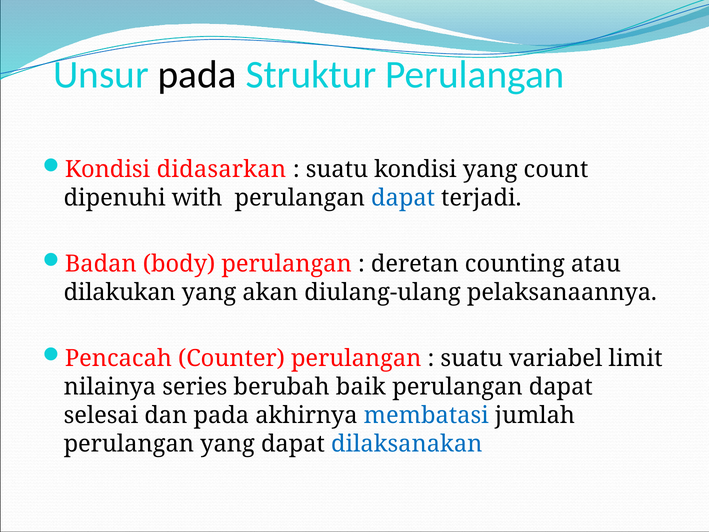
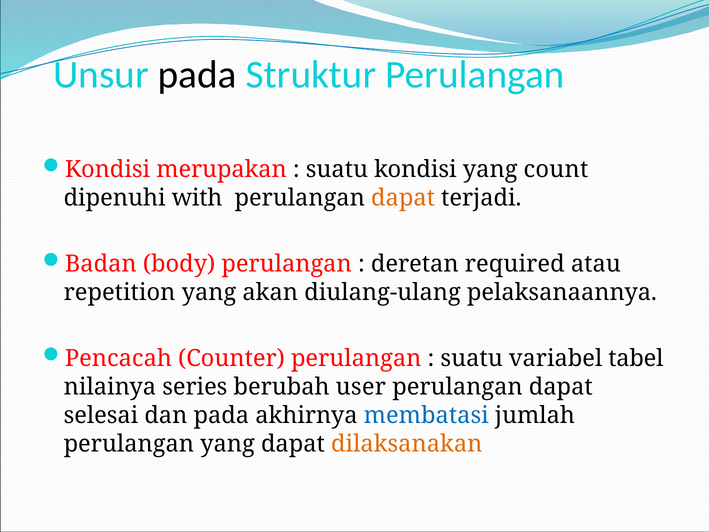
didasarkan: didasarkan -> merupakan
dapat at (403, 198) colour: blue -> orange
counting: counting -> required
dilakukan: dilakukan -> repetition
limit: limit -> tabel
baik: baik -> user
dilaksanakan colour: blue -> orange
